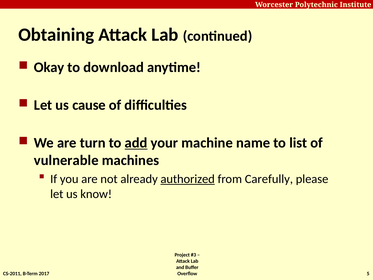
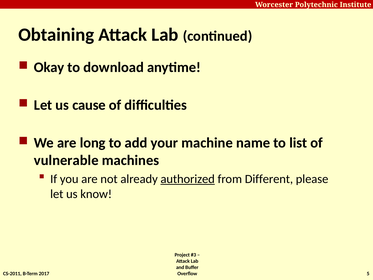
turn: turn -> long
add underline: present -> none
Carefully: Carefully -> Different
